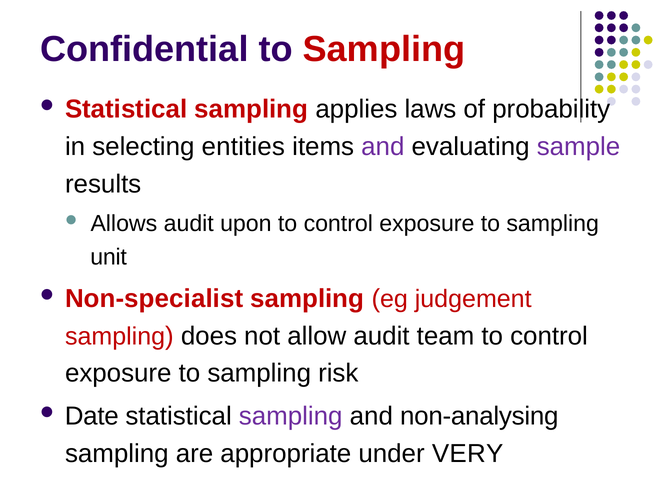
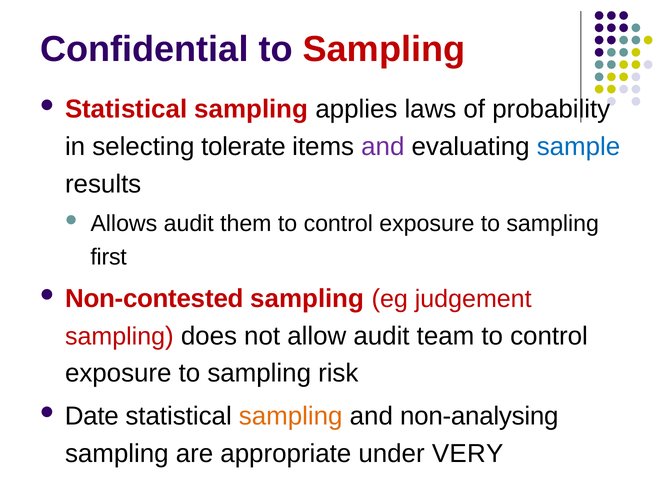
entities: entities -> tolerate
sample colour: purple -> blue
upon: upon -> them
unit: unit -> first
Non-specialist: Non-specialist -> Non-contested
sampling at (291, 416) colour: purple -> orange
